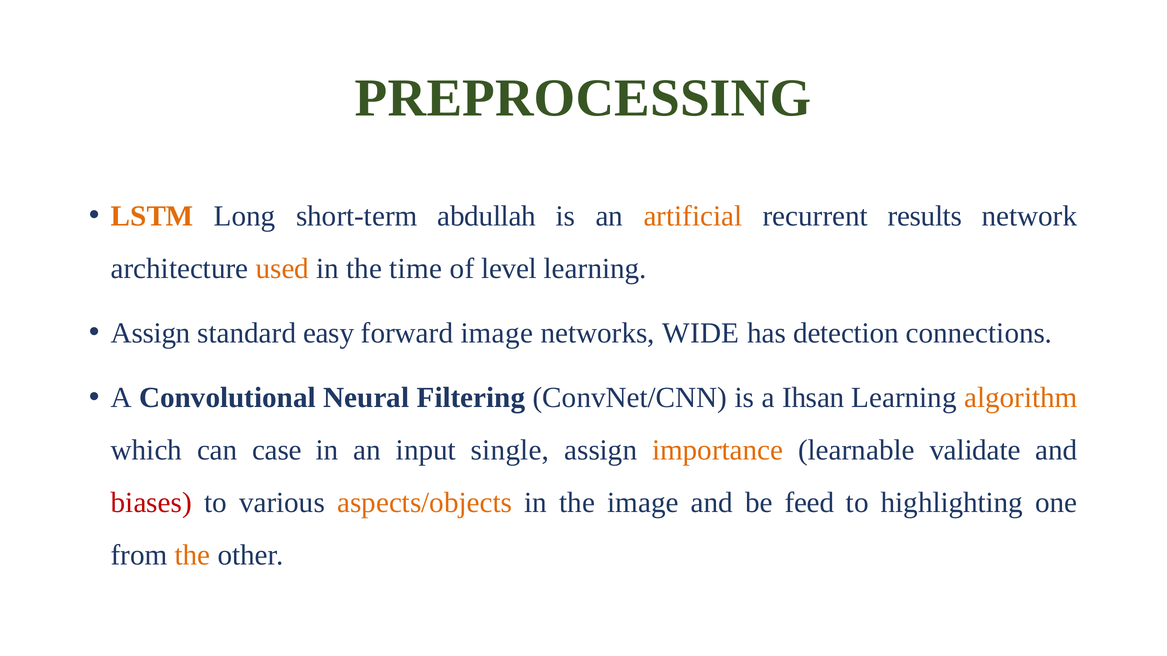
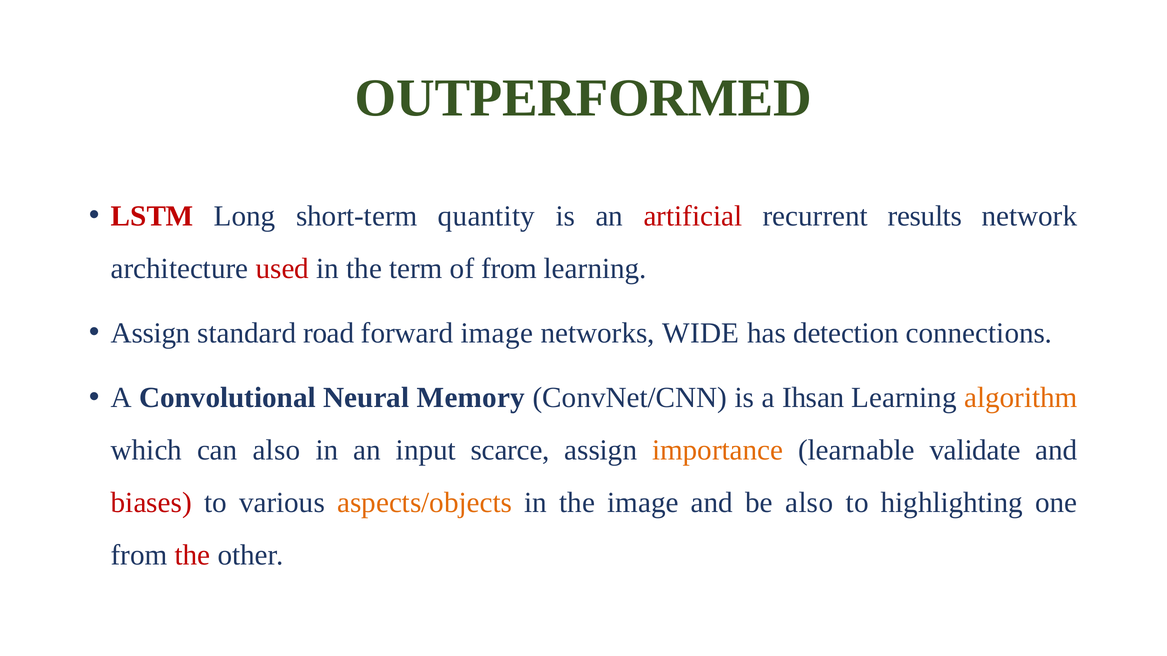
PREPROCESSING: PREPROCESSING -> OUTPERFORMED
LSTM colour: orange -> red
abdullah: abdullah -> quantity
artificial colour: orange -> red
used colour: orange -> red
time: time -> term
of level: level -> from
easy: easy -> road
Filtering: Filtering -> Memory
can case: case -> also
single: single -> scarce
be feed: feed -> also
the at (193, 556) colour: orange -> red
